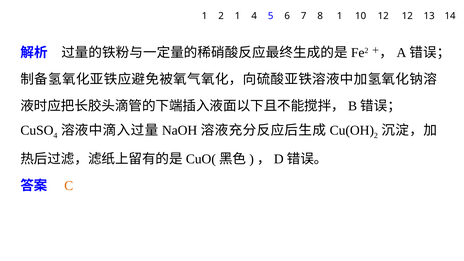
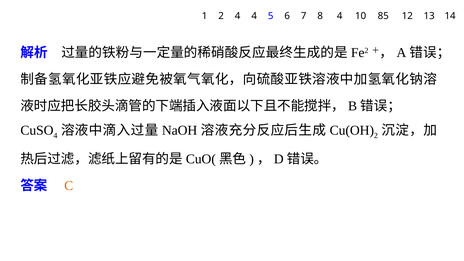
2 1: 1 -> 4
8 1: 1 -> 4
10 12: 12 -> 85
